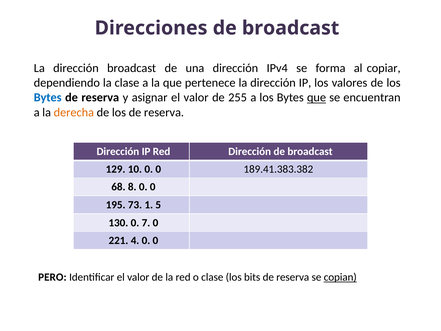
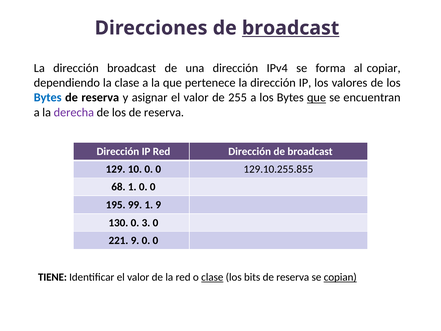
broadcast at (291, 28) underline: none -> present
derecha colour: orange -> purple
189.41.383.382: 189.41.383.382 -> 129.10.255.855
68 8: 8 -> 1
73: 73 -> 99
1 5: 5 -> 9
7: 7 -> 3
221 4: 4 -> 9
PERO: PERO -> TIENE
clase at (212, 277) underline: none -> present
